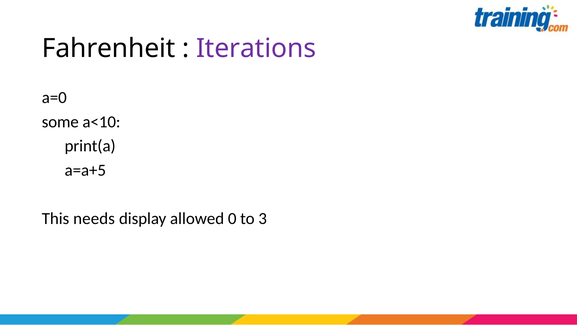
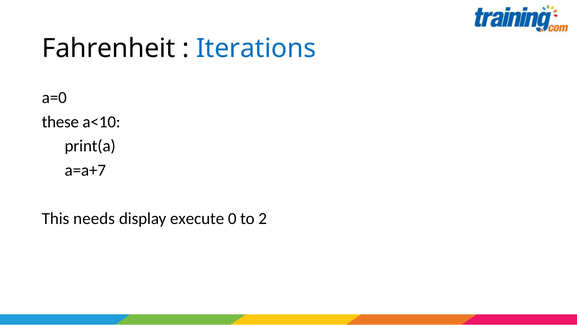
Iterations colour: purple -> blue
some: some -> these
a=a+5: a=a+5 -> a=a+7
allowed: allowed -> execute
3: 3 -> 2
